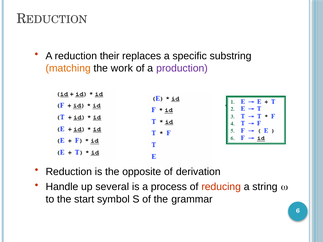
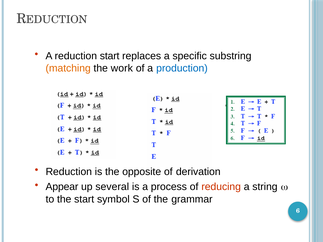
reduction their: their -> start
production colour: purple -> blue
Handle: Handle -> Appear
